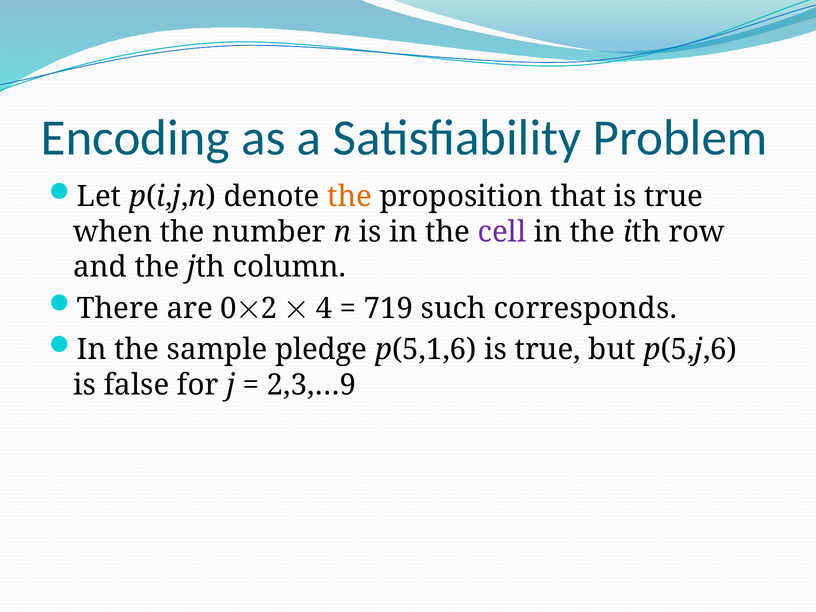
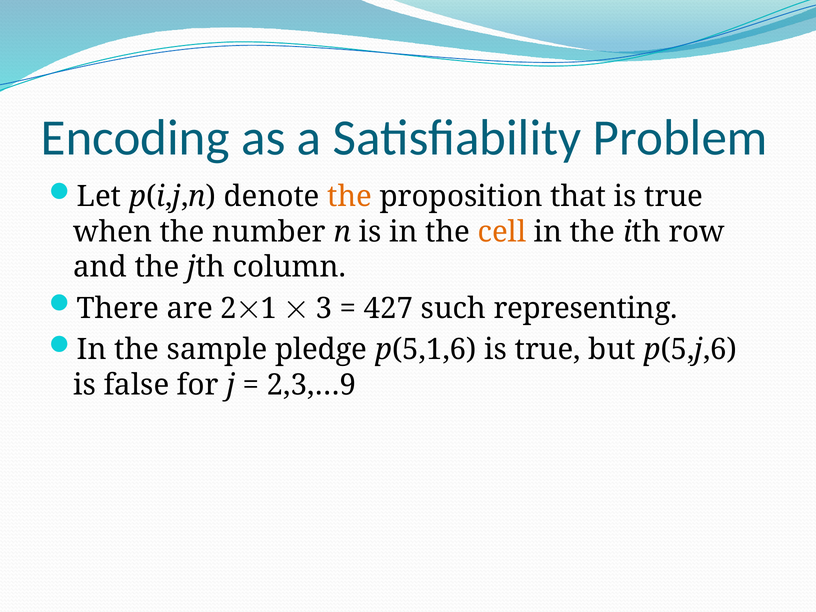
cell colour: purple -> orange
0: 0 -> 2
2: 2 -> 1
4: 4 -> 3
719: 719 -> 427
corresponds: corresponds -> representing
